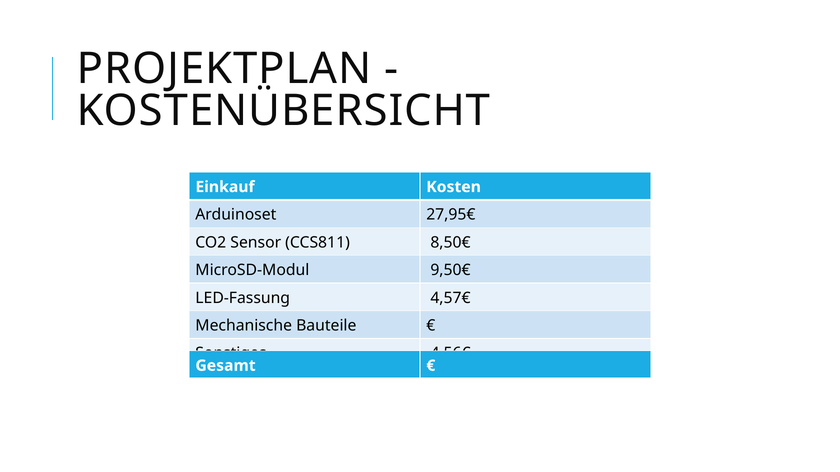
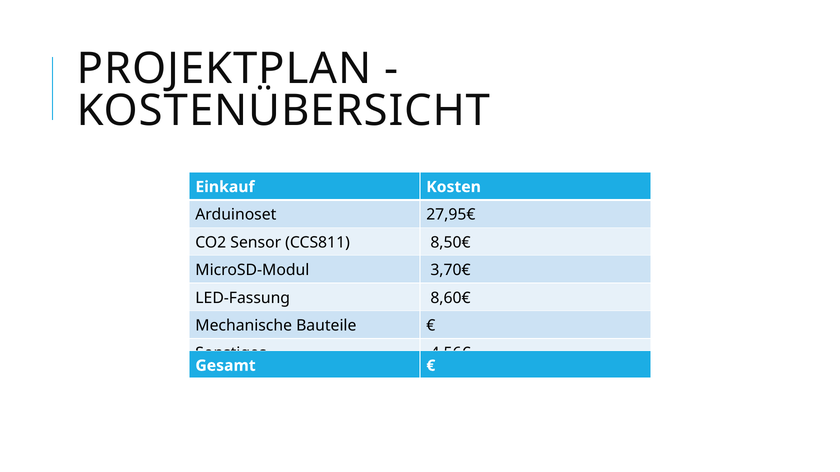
9,50€: 9,50€ -> 3,70€
4,57€: 4,57€ -> 8,60€
